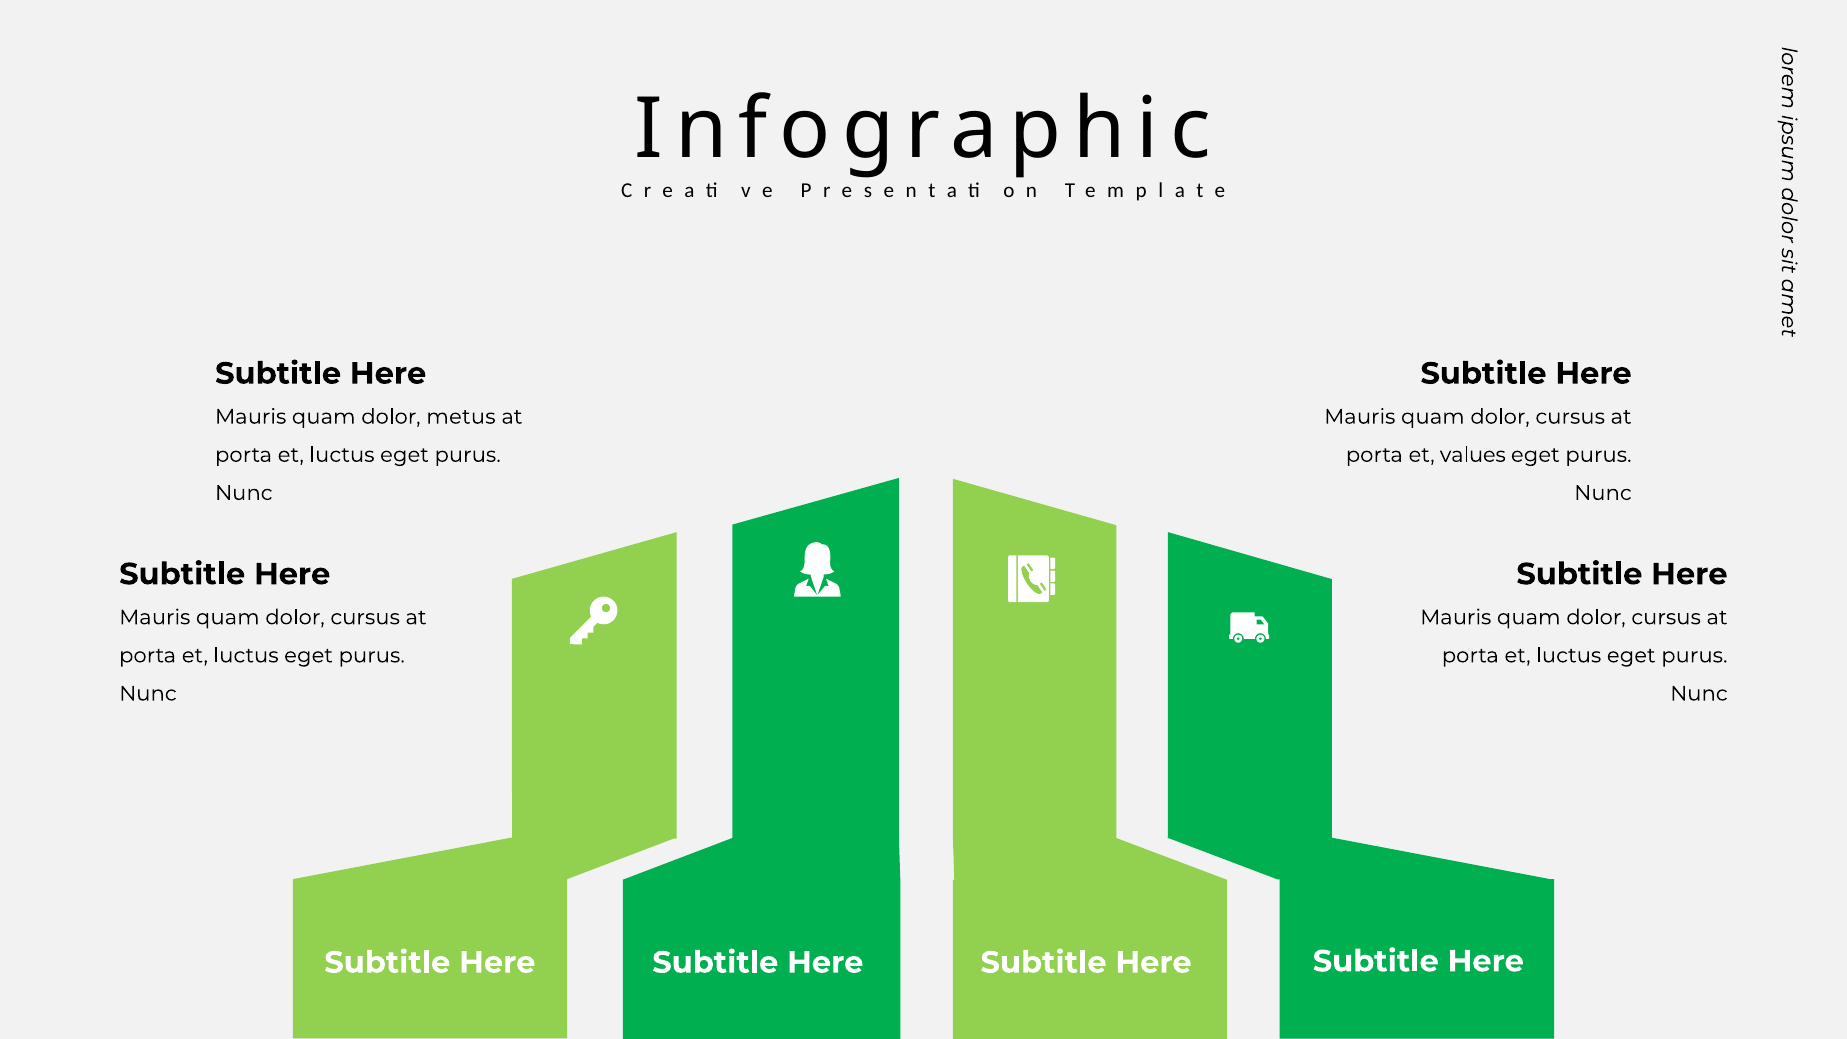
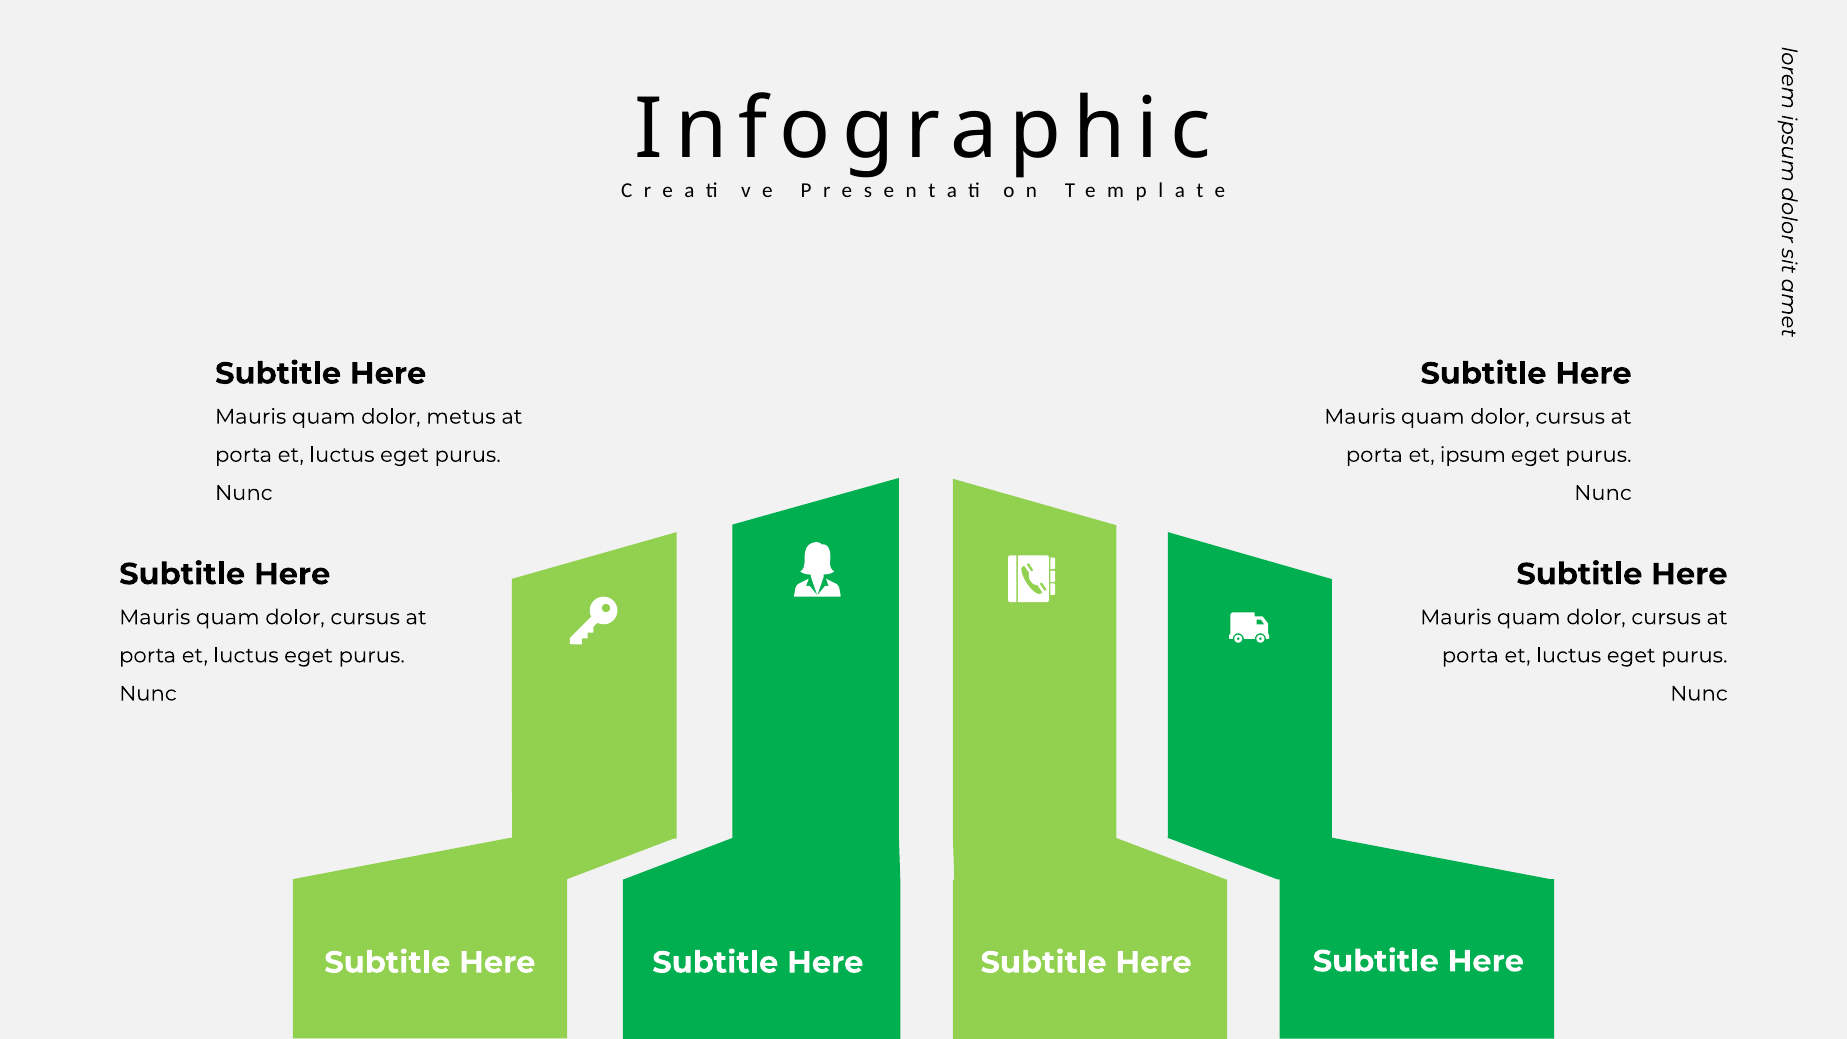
values: values -> ipsum
